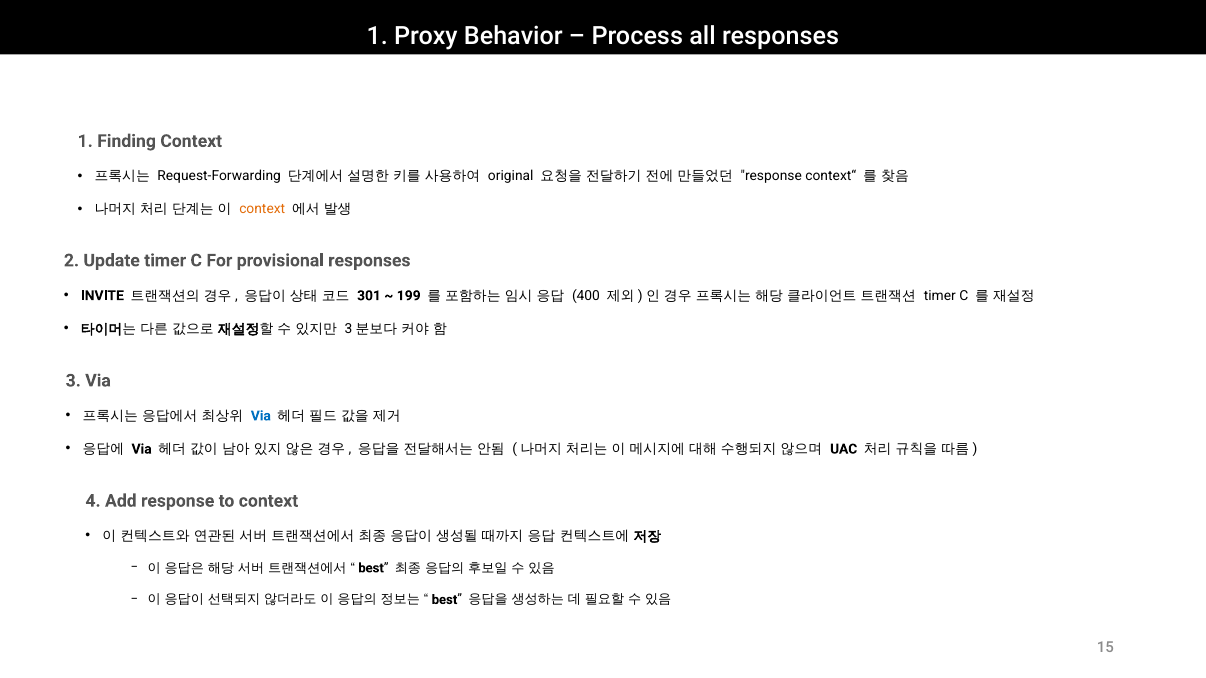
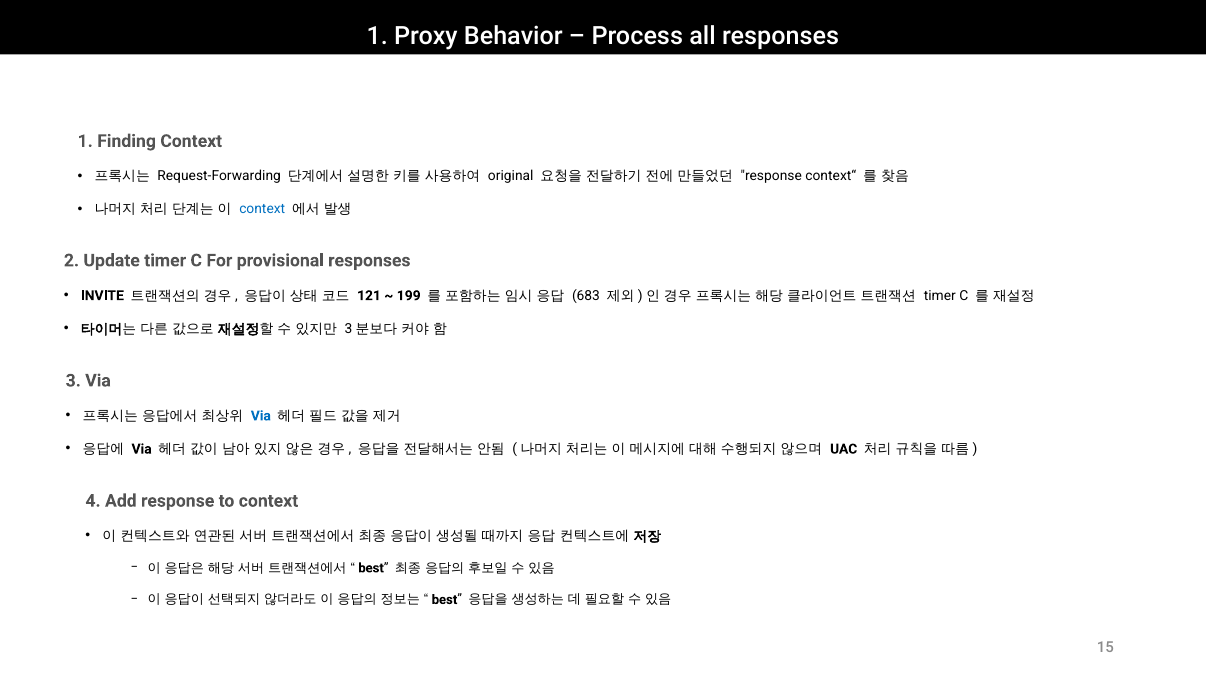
context at (262, 210) colour: orange -> blue
301: 301 -> 121
400: 400 -> 683
